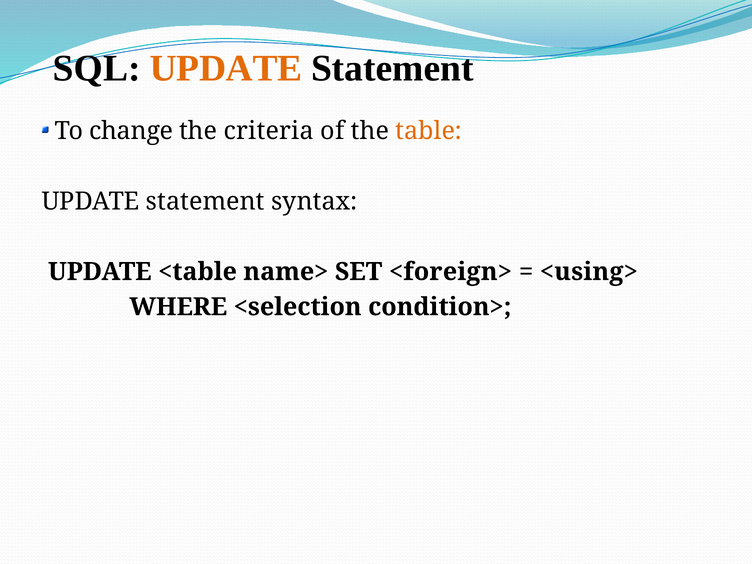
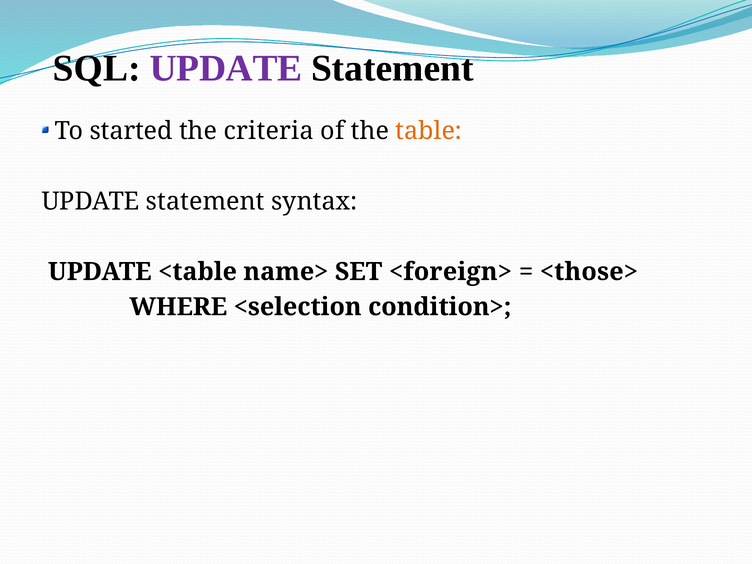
UPDATE at (226, 68) colour: orange -> purple
change: change -> started
<using>: <using> -> <those>
